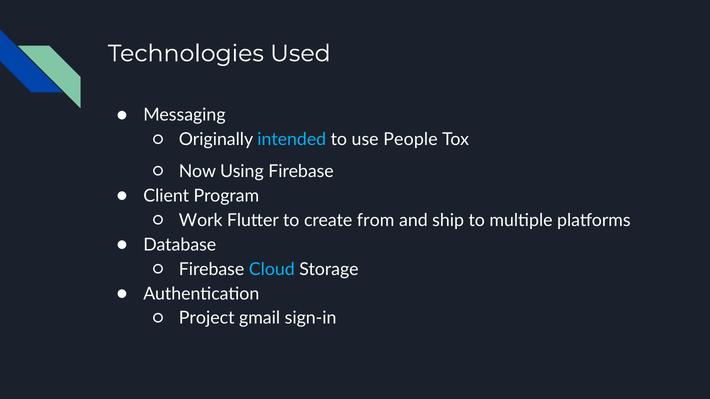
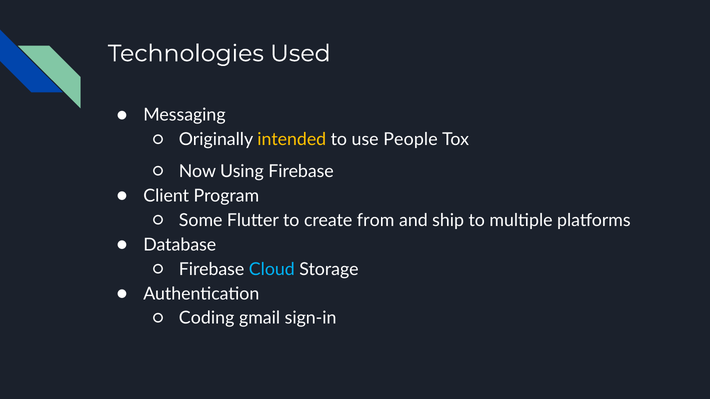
intended colour: light blue -> yellow
Work: Work -> Some
Project: Project -> Coding
